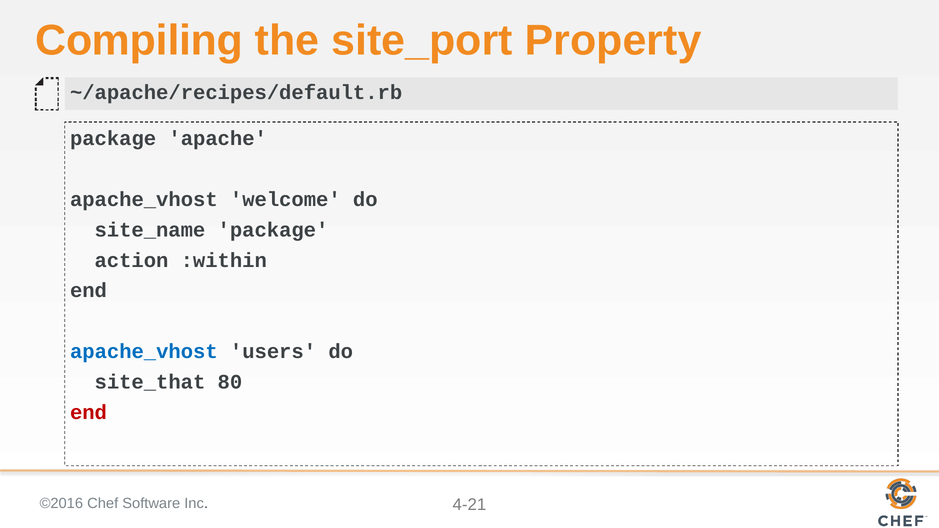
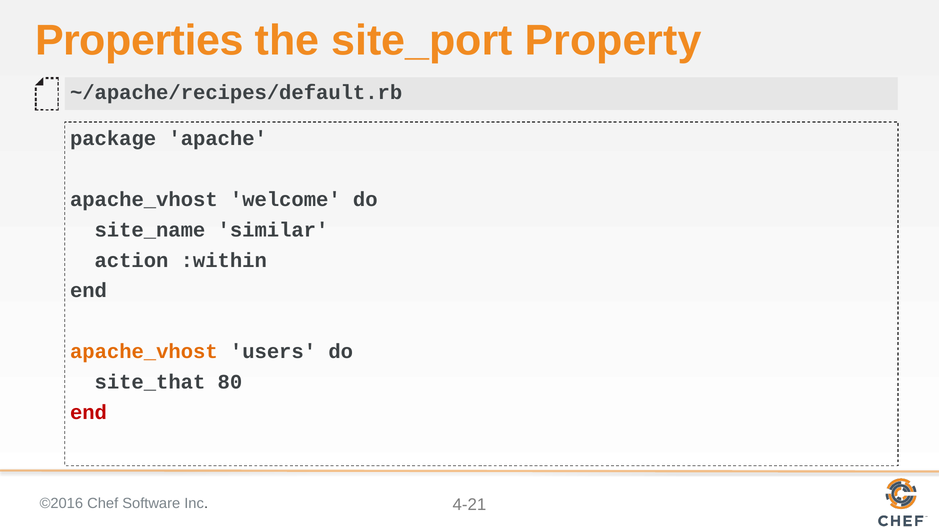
Compiling: Compiling -> Properties
site_name package: package -> similar
apache_vhost at (144, 352) colour: blue -> orange
